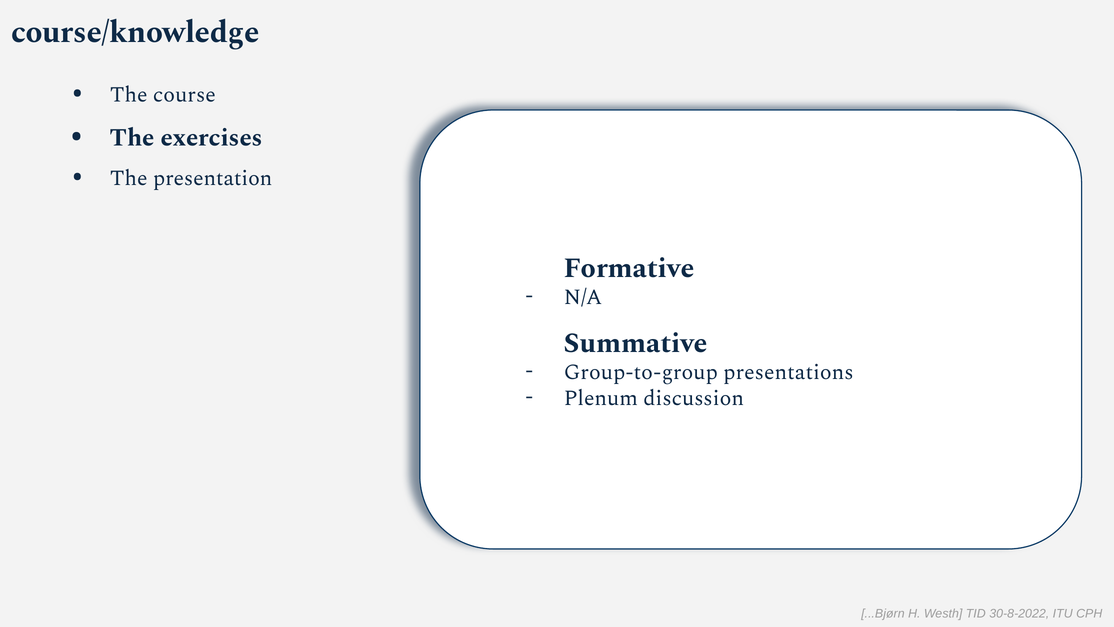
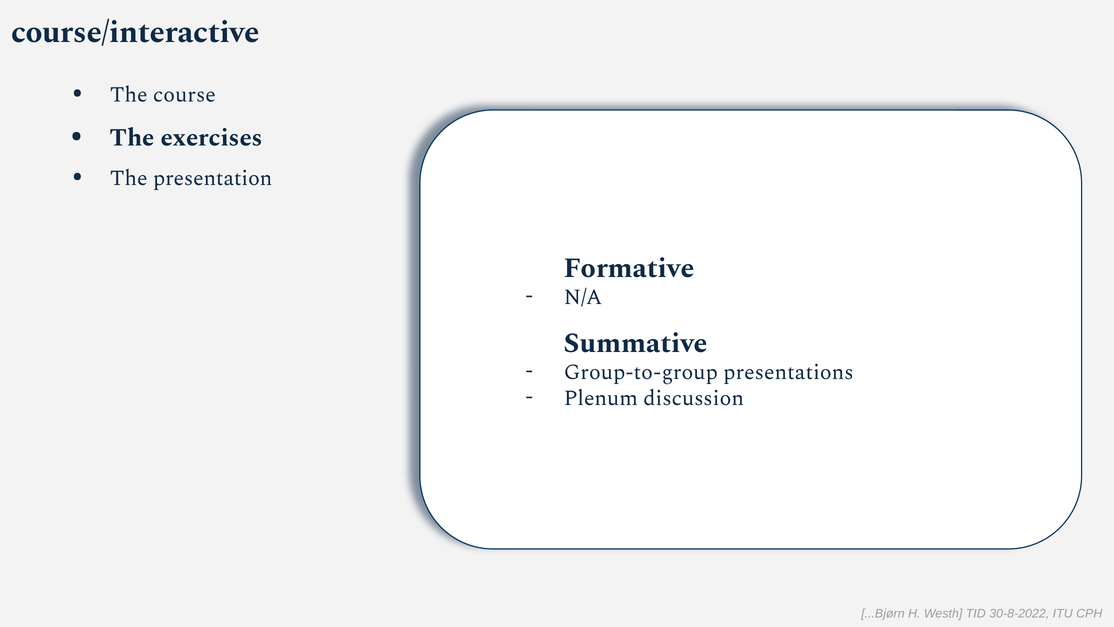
course/knowledge: course/knowledge -> course/interactive
